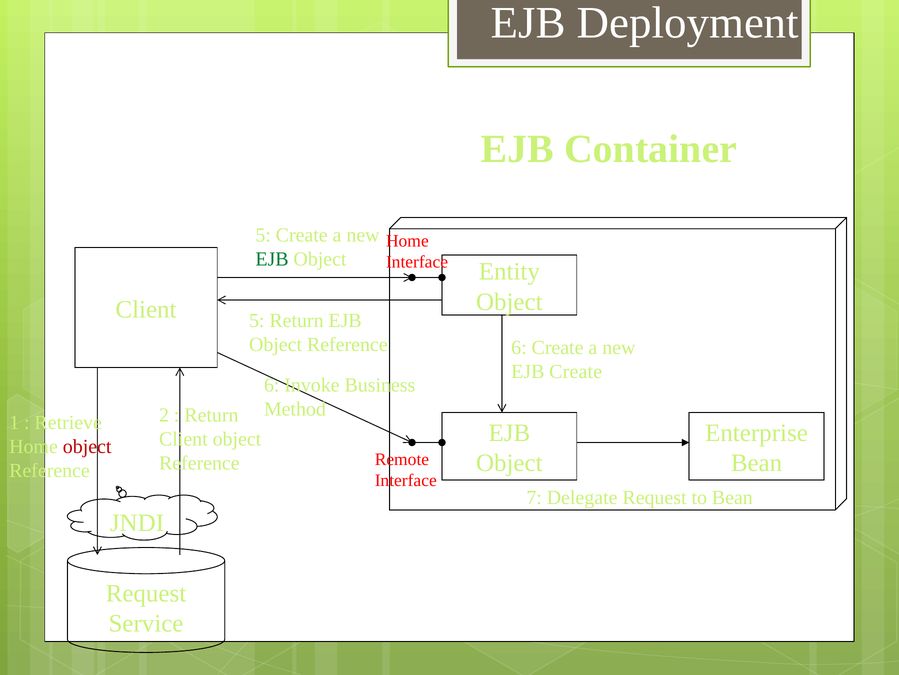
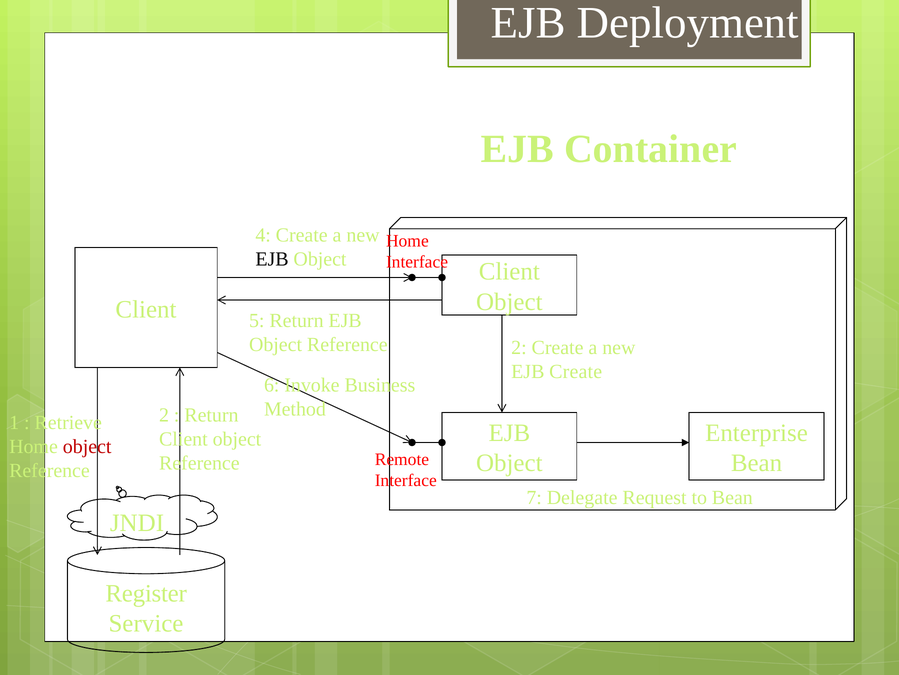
5 at (263, 235): 5 -> 4
EJB at (272, 259) colour: green -> black
Entity at (509, 271): Entity -> Client
6 at (519, 347): 6 -> 2
Request at (146, 593): Request -> Register
